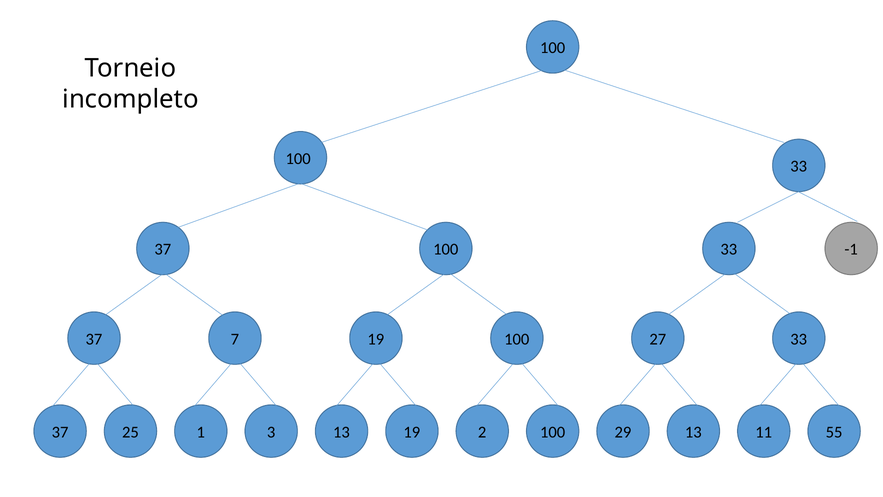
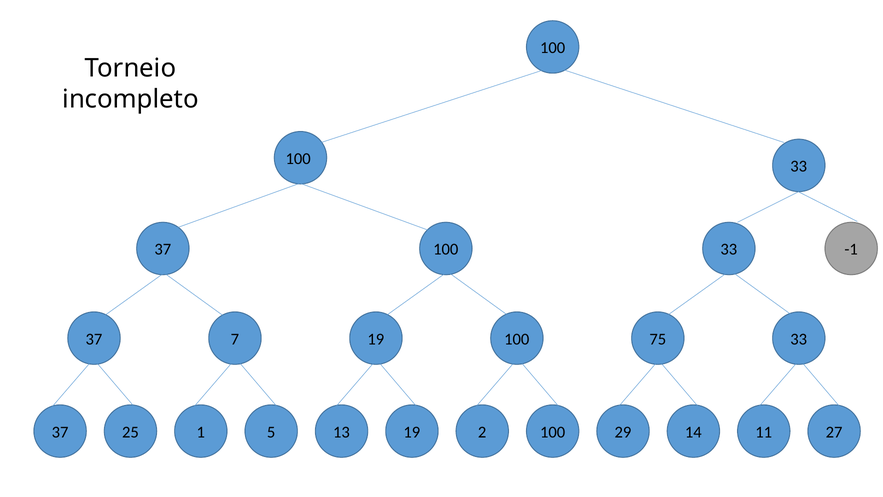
27: 27 -> 75
3: 3 -> 5
29 13: 13 -> 14
55: 55 -> 27
